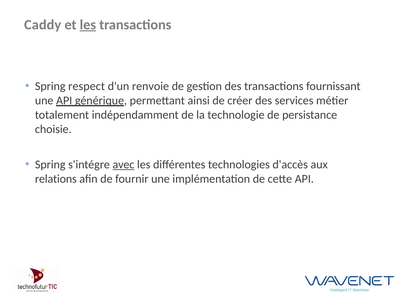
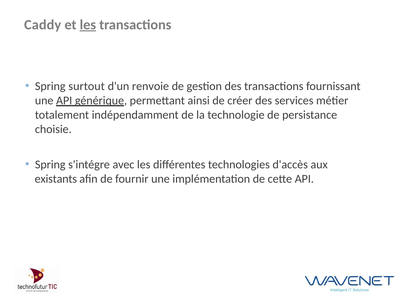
respect: respect -> surtout
avec underline: present -> none
relations: relations -> existants
